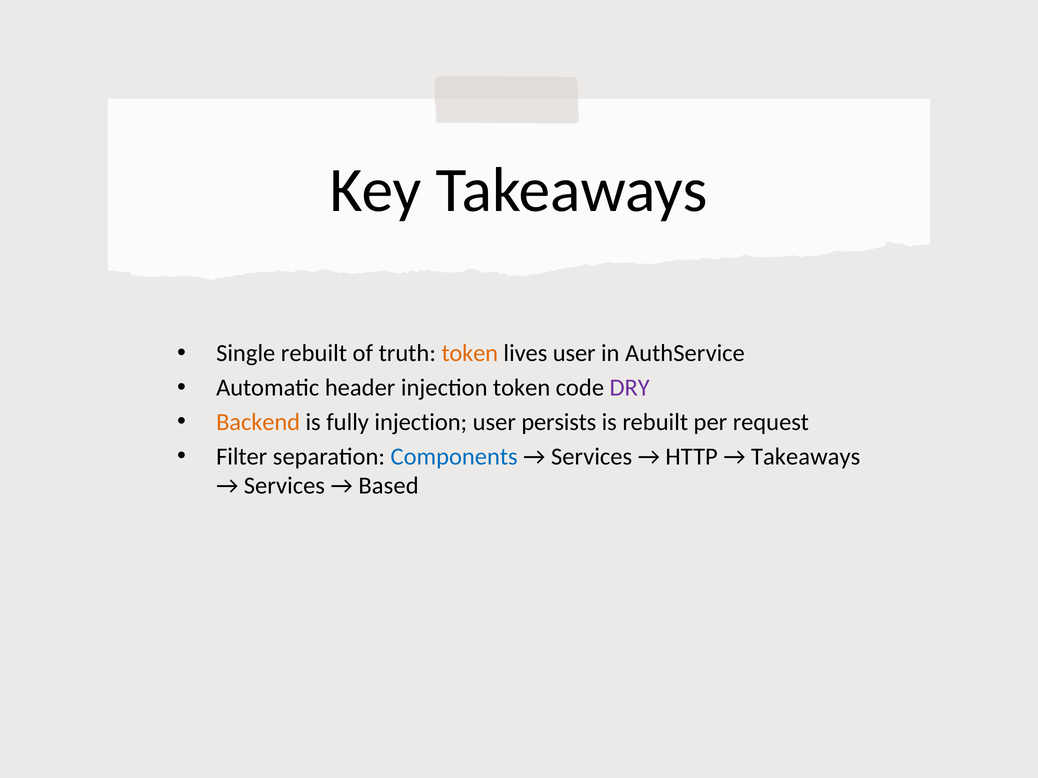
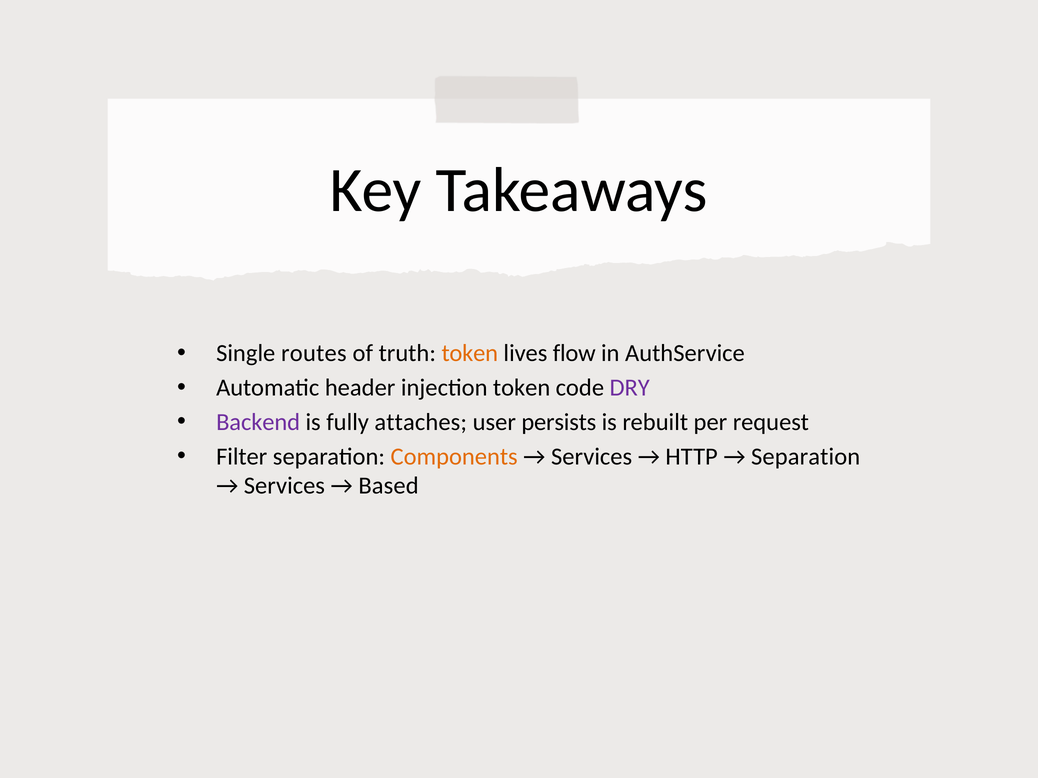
Single rebuilt: rebuilt -> routes
lives user: user -> flow
Backend colour: orange -> purple
fully injection: injection -> attaches
Components colour: blue -> orange
Takeaways at (806, 457): Takeaways -> Separation
